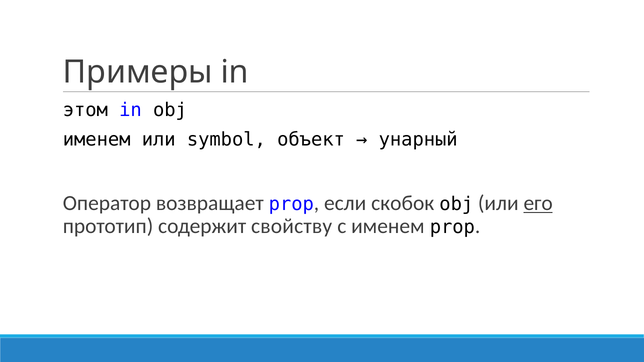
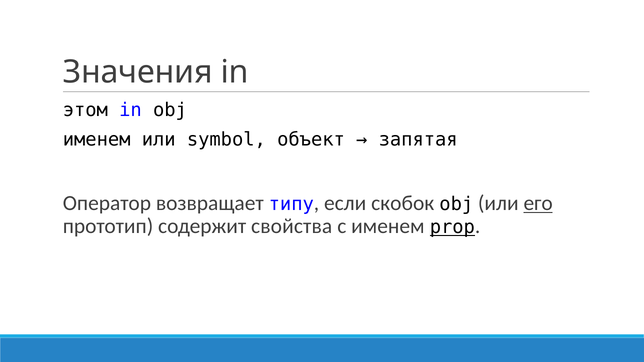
Примеры: Примеры -> Значения
унарный: унарный -> запятая
возвращает prop: prop -> типу
свойству: свойству -> свойства
prop at (452, 227) underline: none -> present
